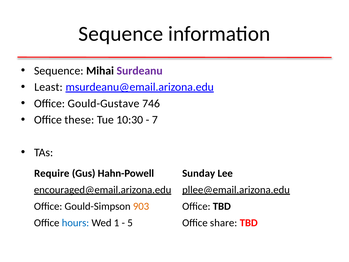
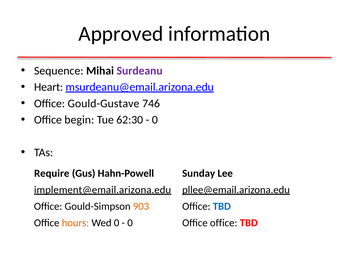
Sequence at (121, 34): Sequence -> Approved
Least: Least -> Heart
these: these -> begin
10:30: 10:30 -> 62:30
7 at (155, 120): 7 -> 0
encouraged@email.arizona.edu: encouraged@email.arizona.edu -> implement@email.arizona.edu
TBD at (222, 206) colour: black -> blue
hours colour: blue -> orange
Wed 1: 1 -> 0
5 at (130, 223): 5 -> 0
Office share: share -> office
